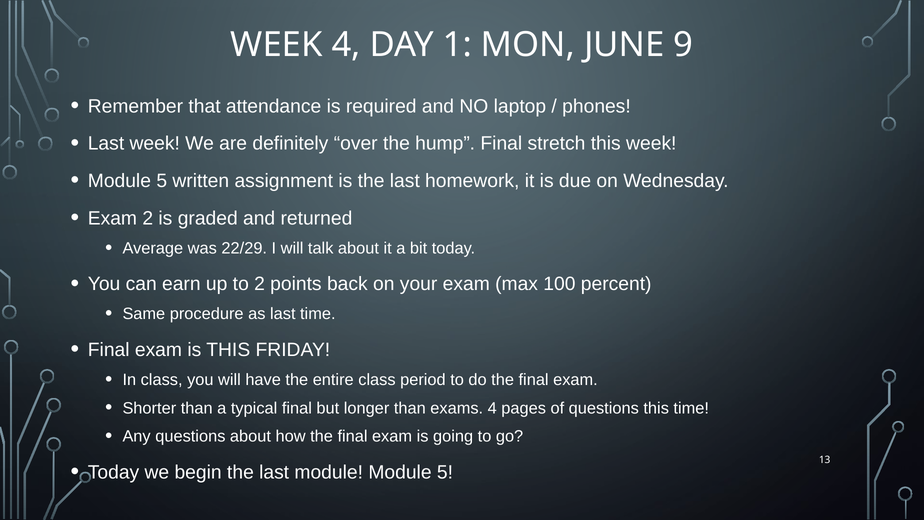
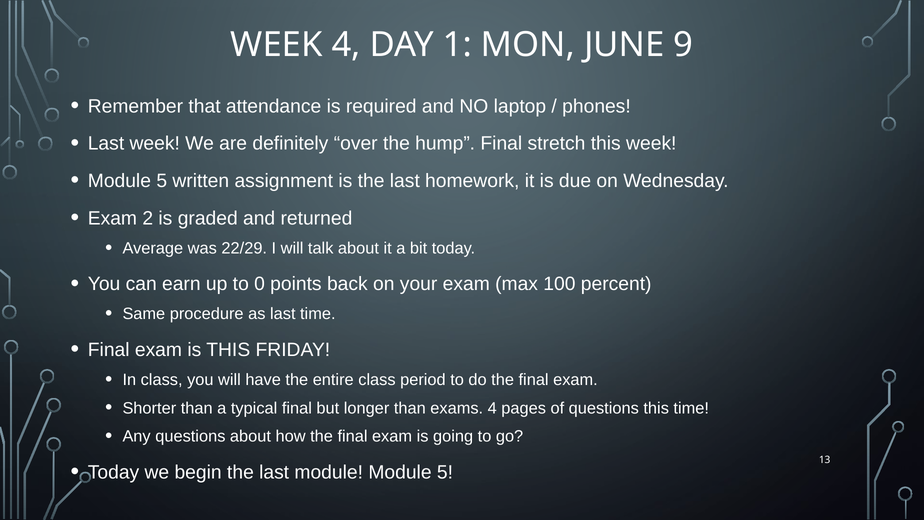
to 2: 2 -> 0
